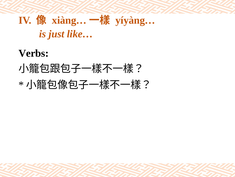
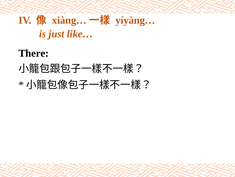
Verbs: Verbs -> There
